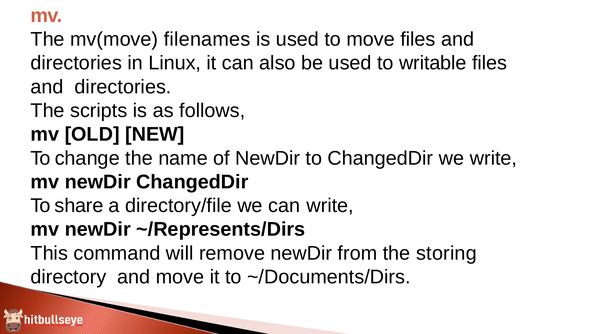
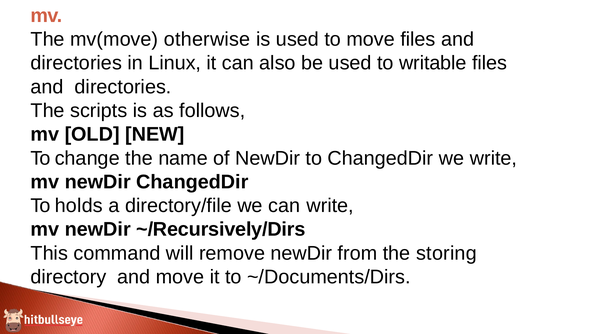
filenames: filenames -> otherwise
share: share -> holds
~/Represents/Dirs: ~/Represents/Dirs -> ~/Recursively/Dirs
